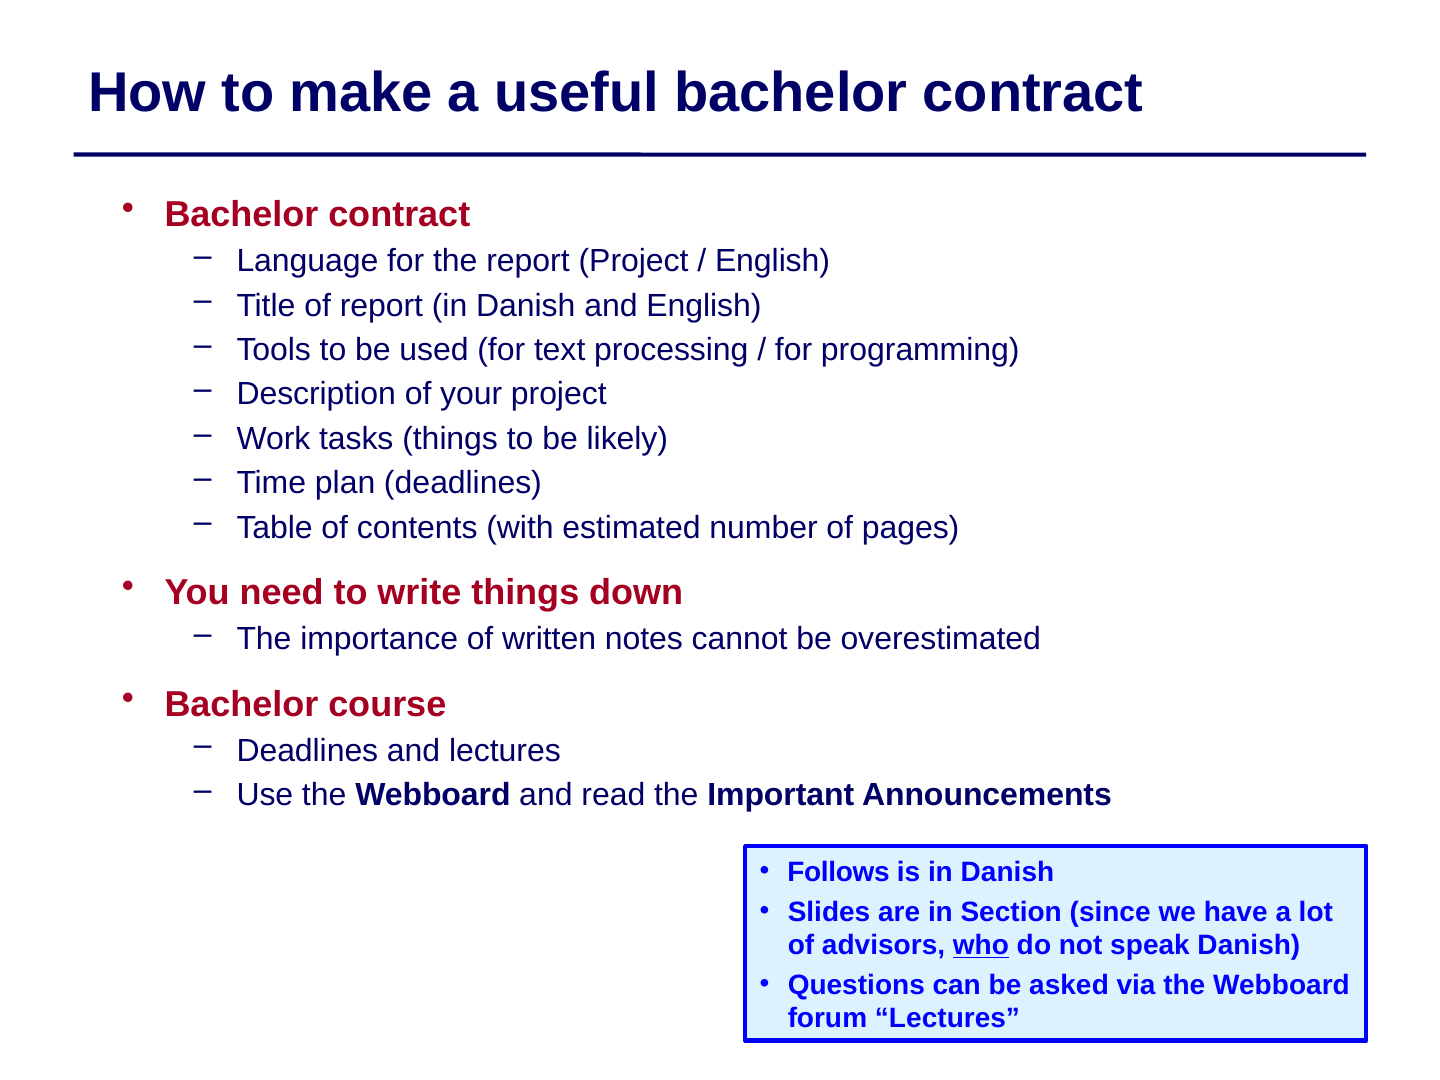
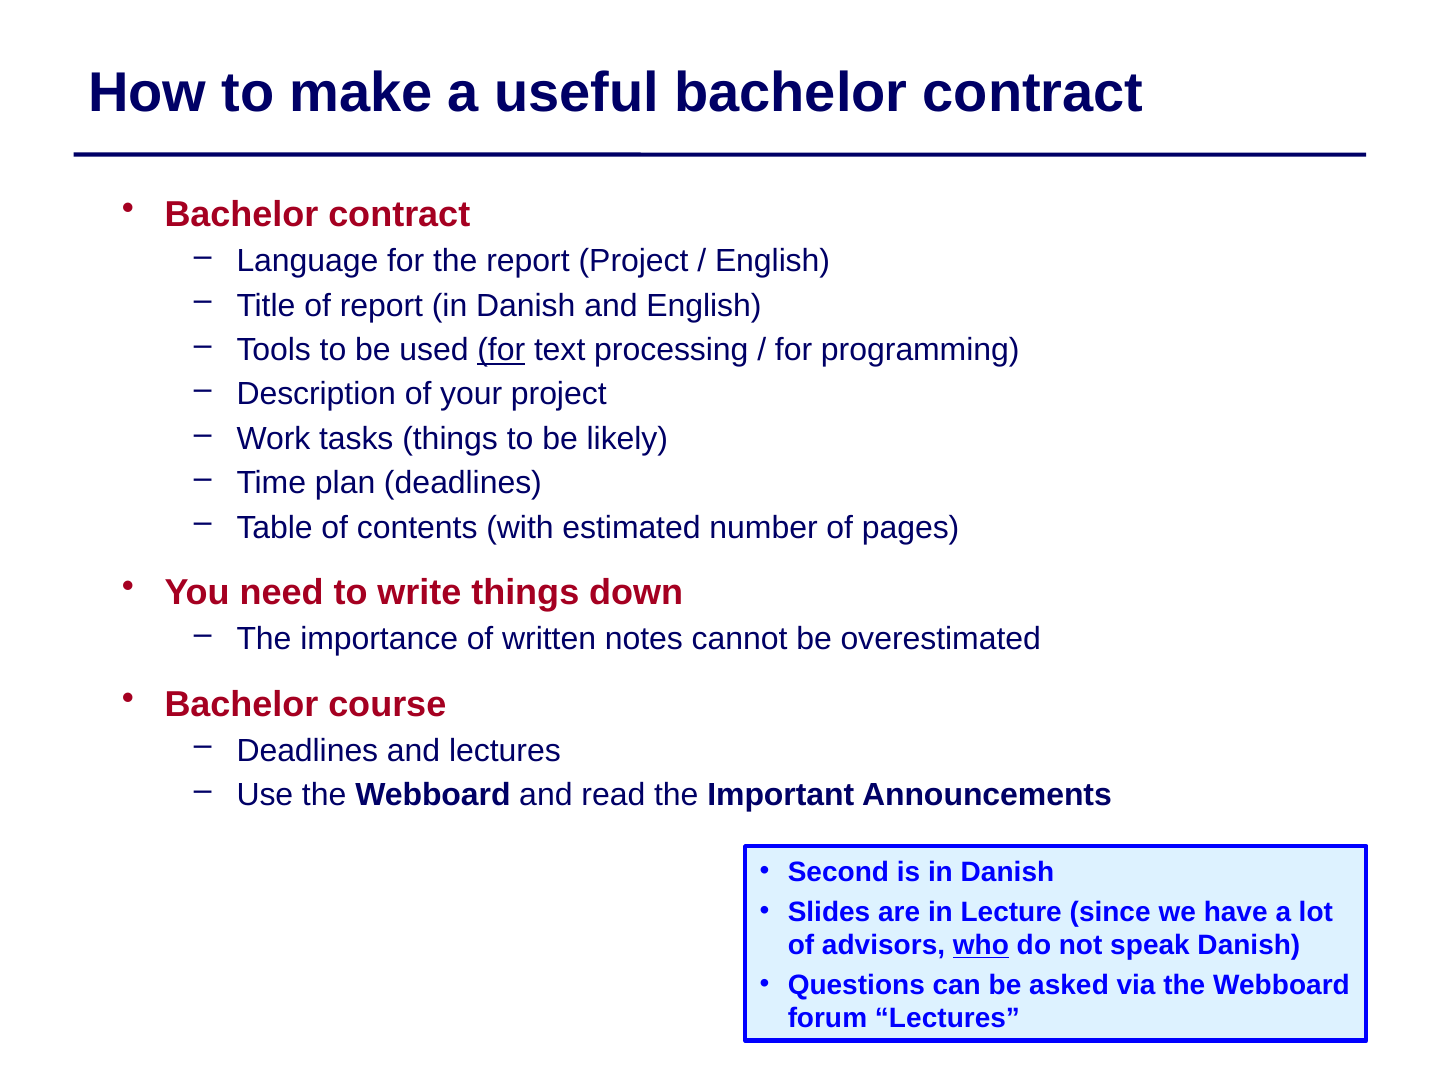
for at (501, 350) underline: none -> present
Follows: Follows -> Second
Section: Section -> Lecture
